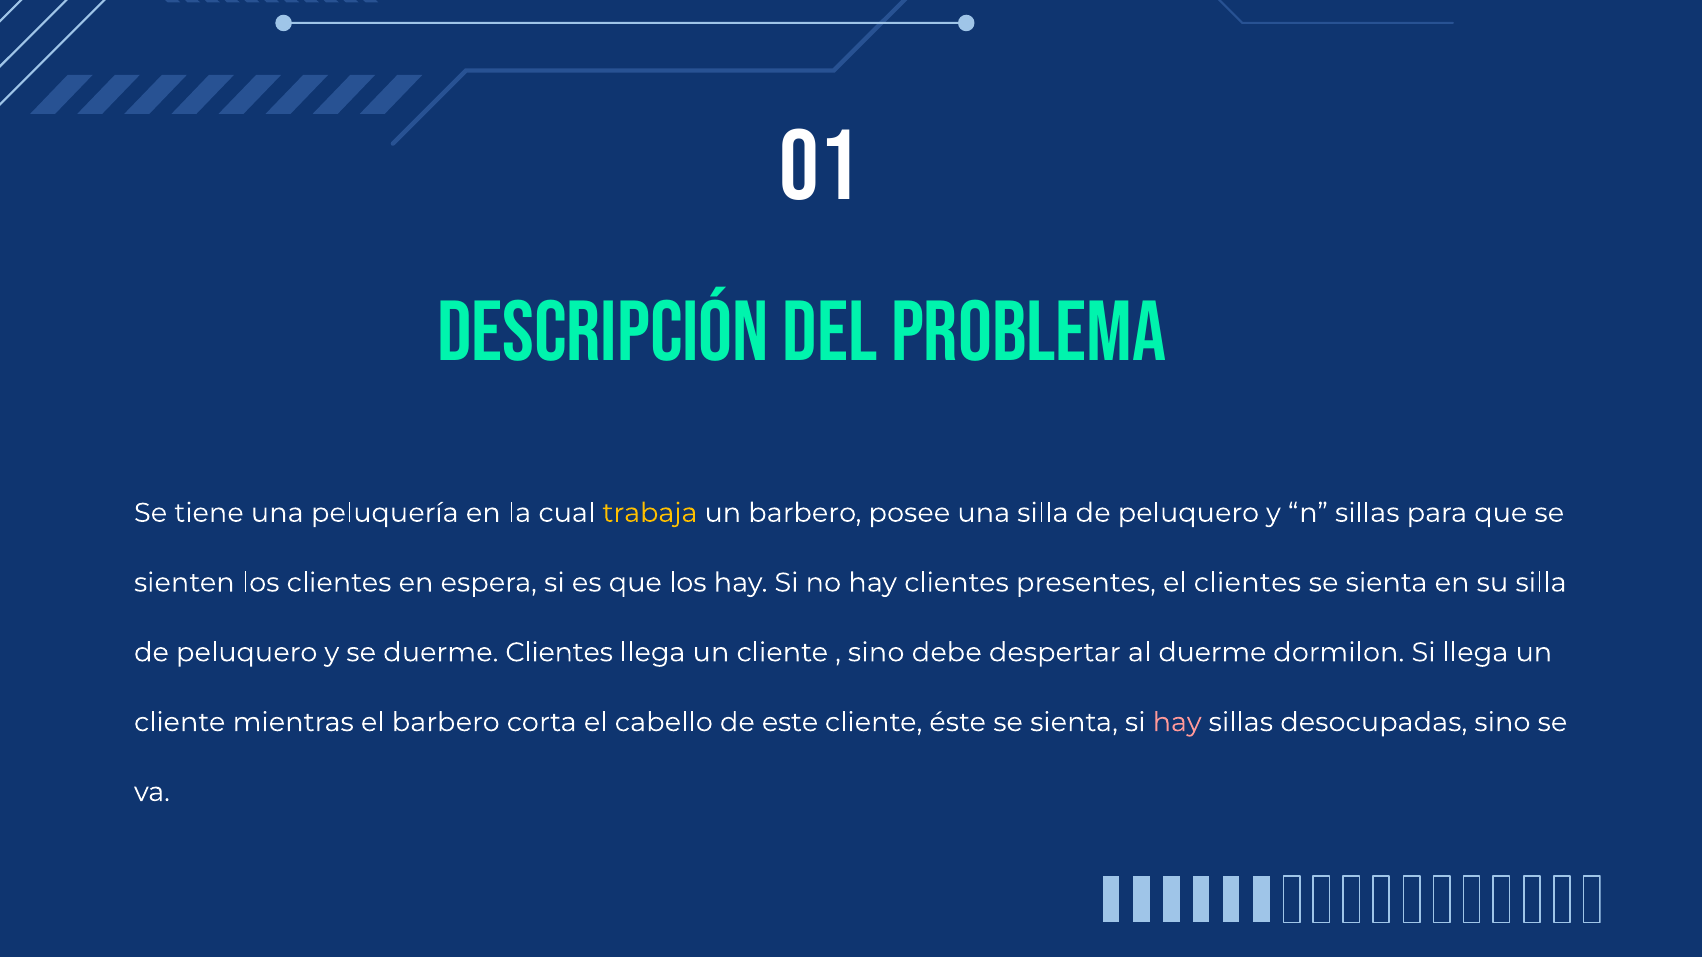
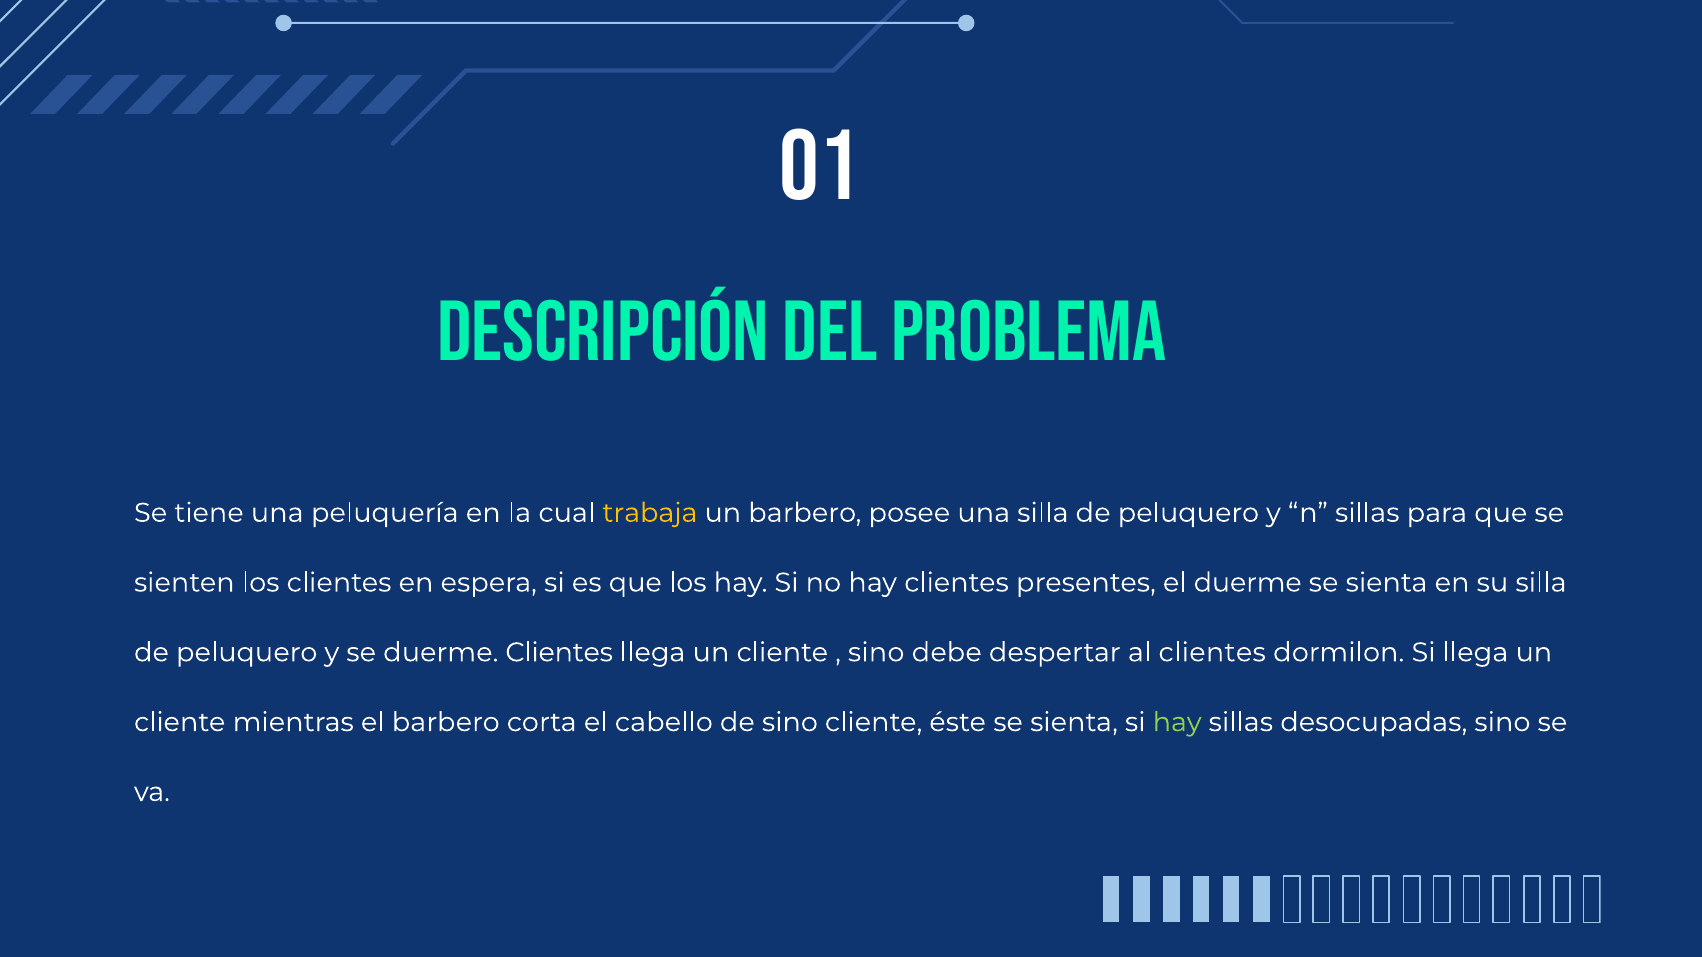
el clientes: clientes -> duerme
al duerme: duerme -> clientes
de este: este -> sino
hay at (1177, 723) colour: pink -> light green
